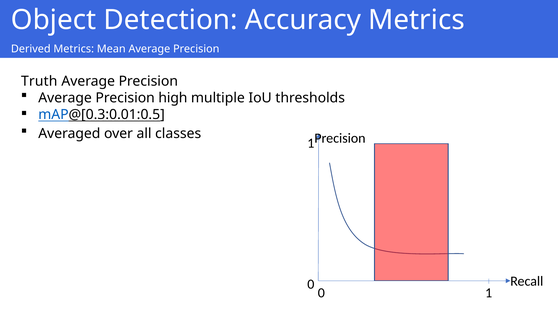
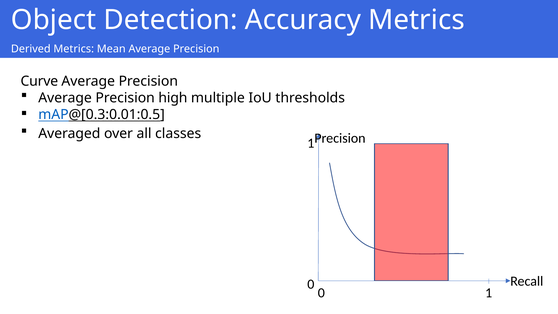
Truth: Truth -> Curve
